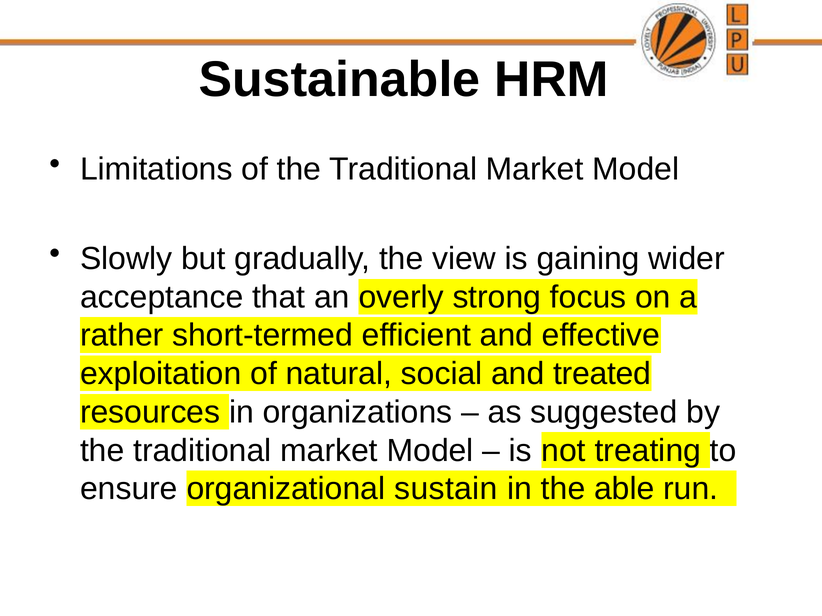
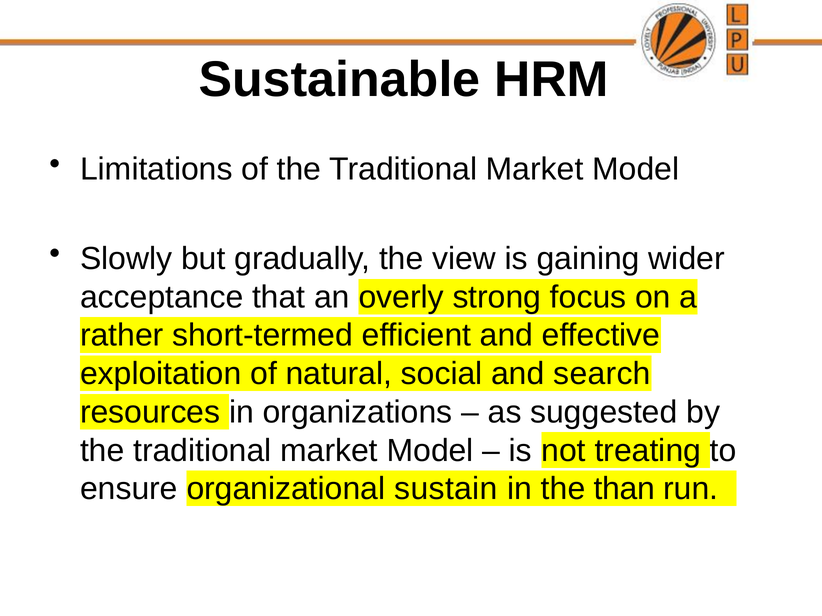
treated: treated -> search
able: able -> than
